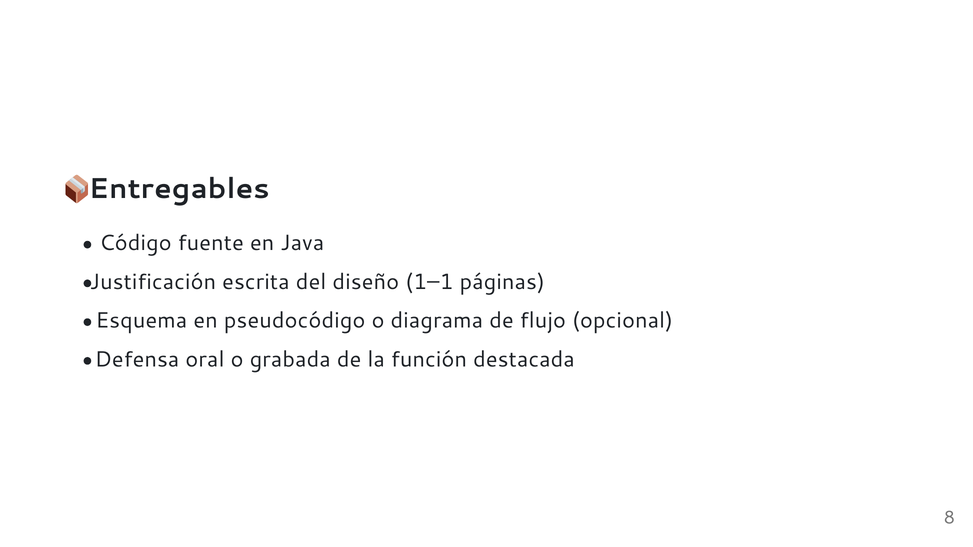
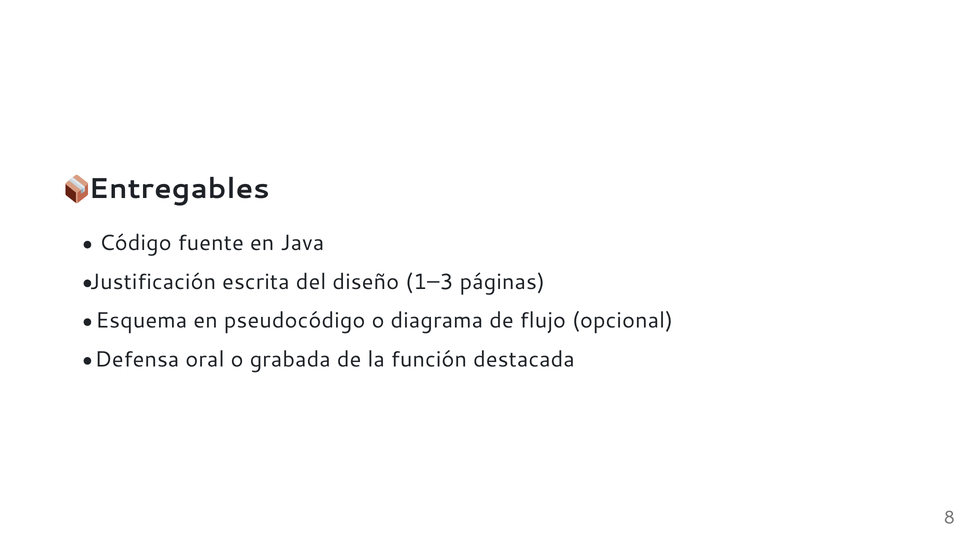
1–1: 1–1 -> 1–3
